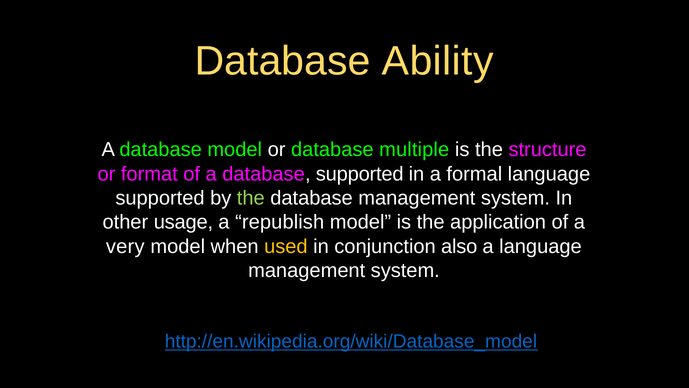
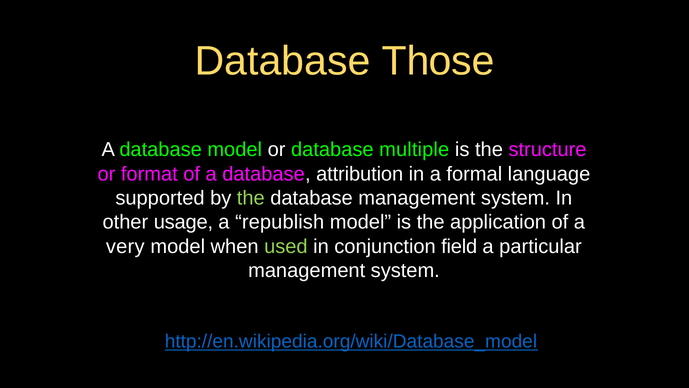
Ability: Ability -> Those
database supported: supported -> attribution
used colour: yellow -> light green
also: also -> field
a language: language -> particular
